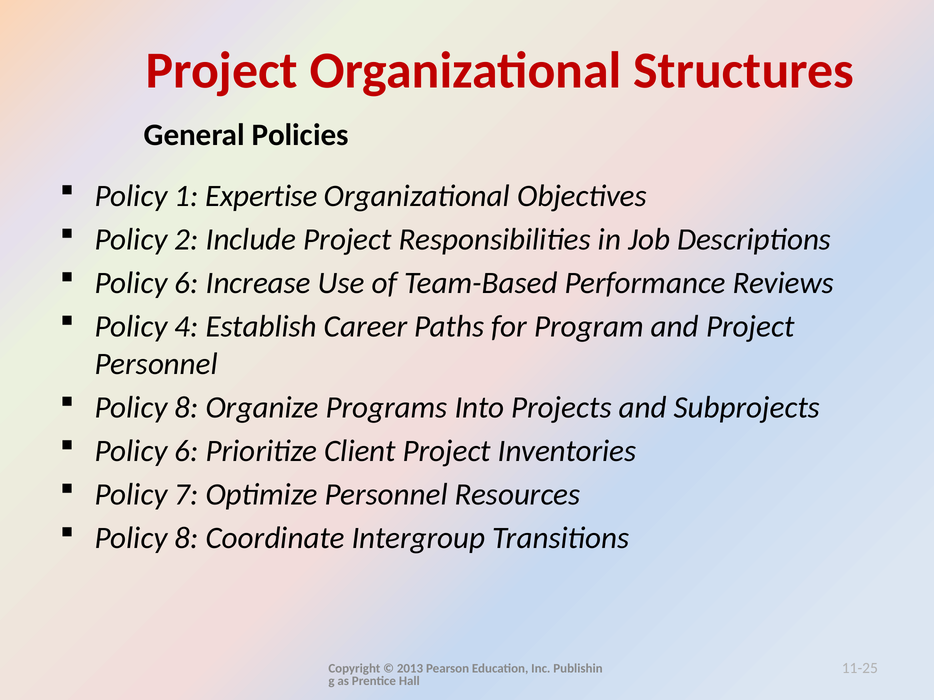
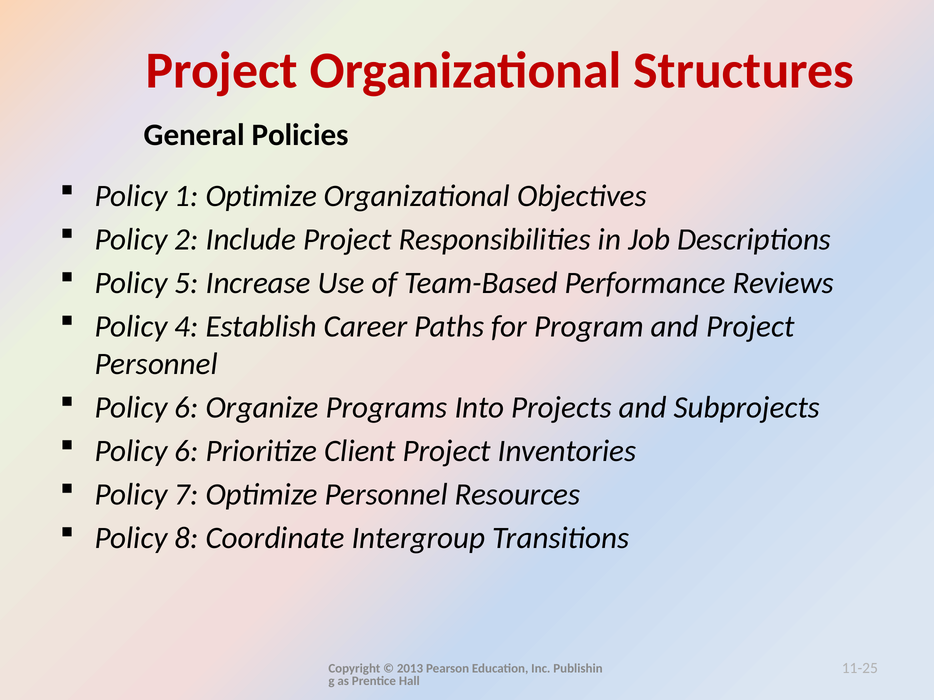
1 Expertise: Expertise -> Optimize
6 at (187, 283): 6 -> 5
8 at (187, 408): 8 -> 6
